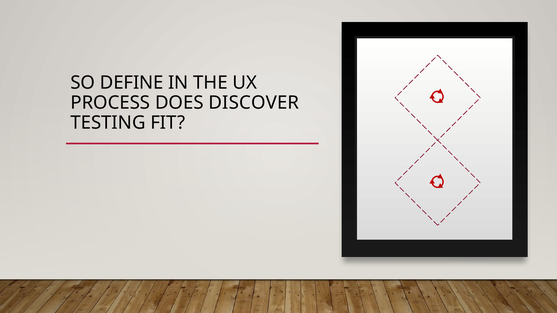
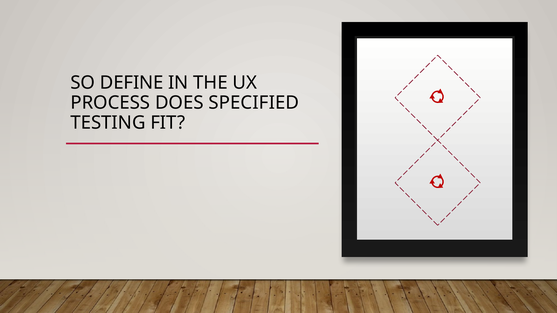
DISCOVER: DISCOVER -> SPECIFIED
